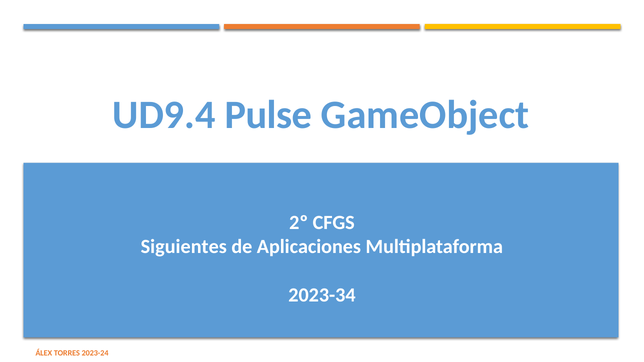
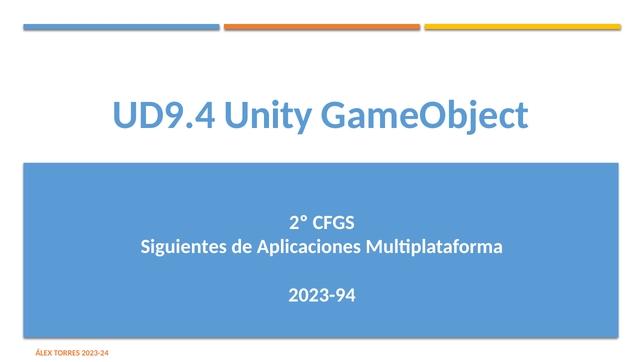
Pulse: Pulse -> Unity
2023-34: 2023-34 -> 2023-94
